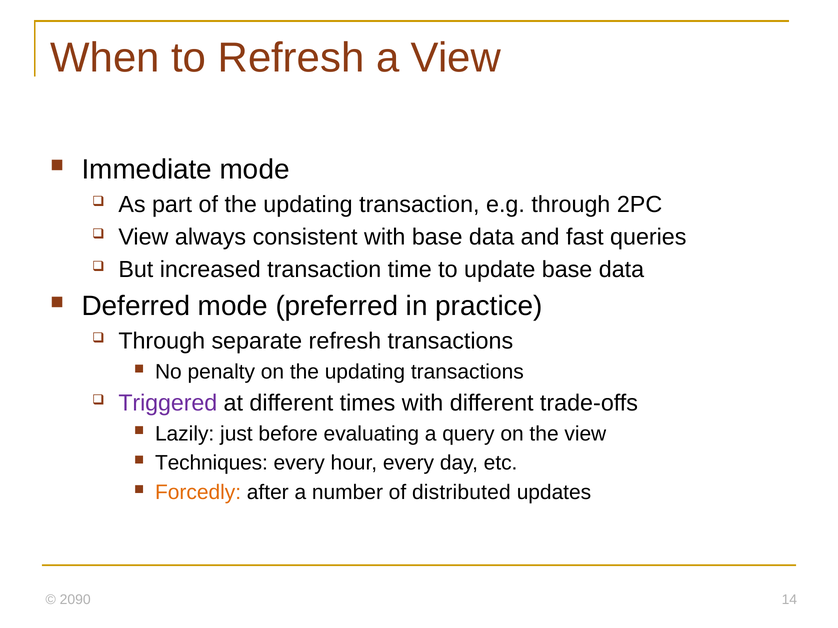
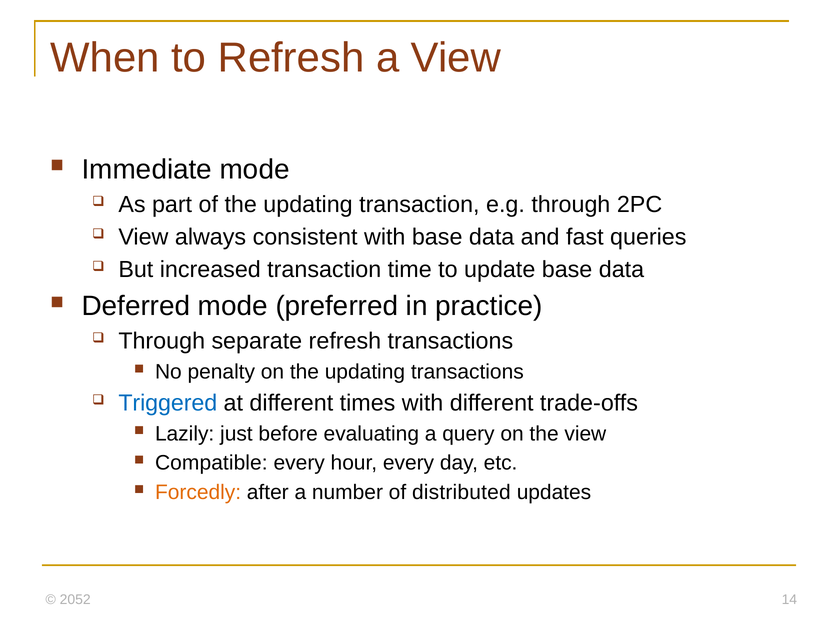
Triggered colour: purple -> blue
Techniques: Techniques -> Compatible
2090: 2090 -> 2052
